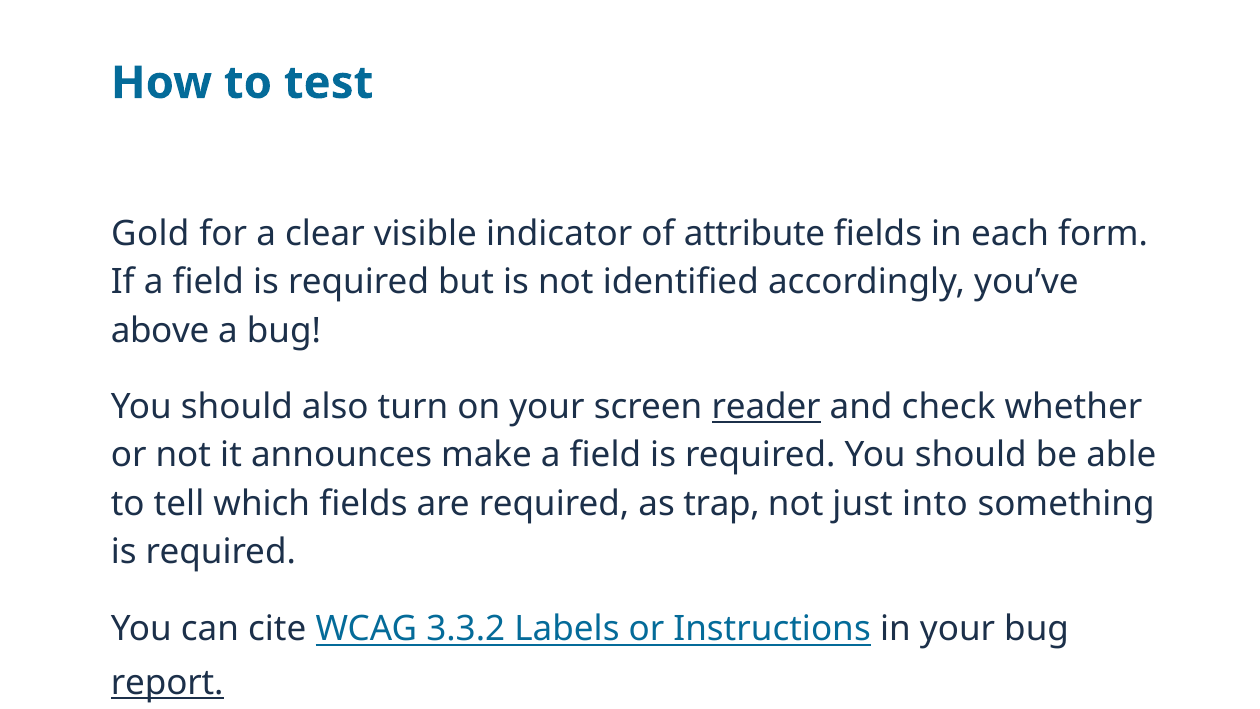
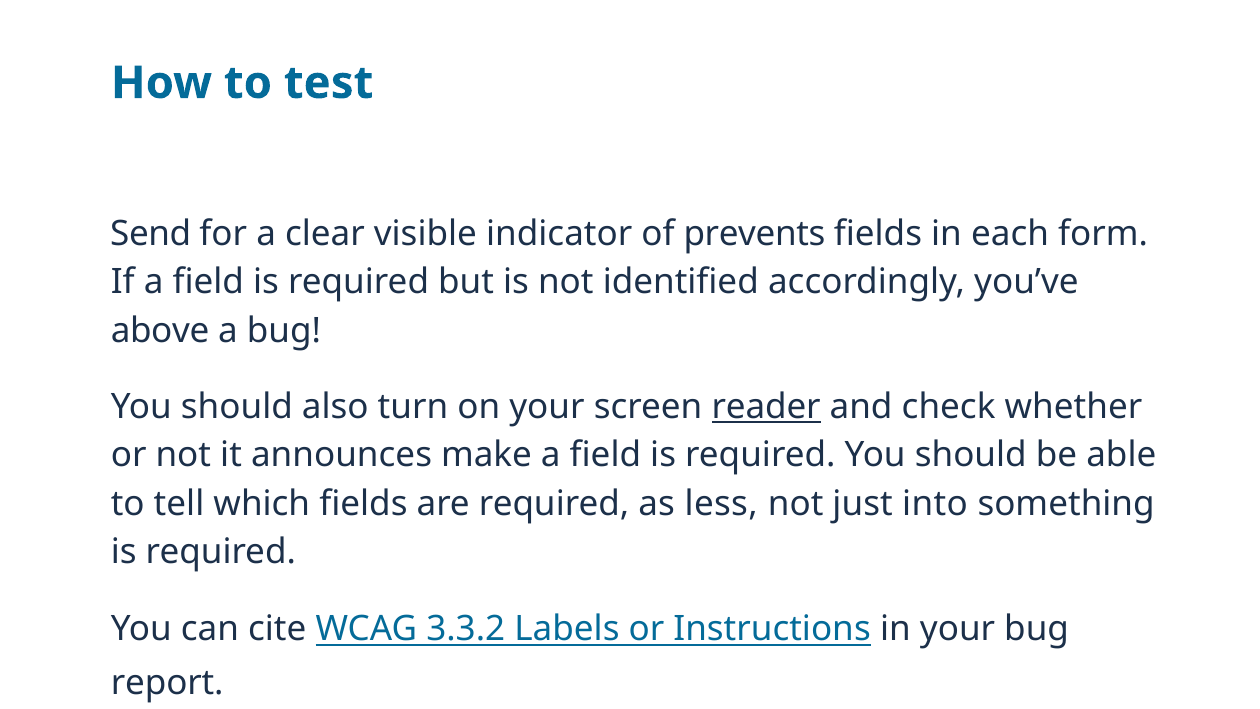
Gold: Gold -> Send
attribute: attribute -> prevents
trap: trap -> less
report underline: present -> none
